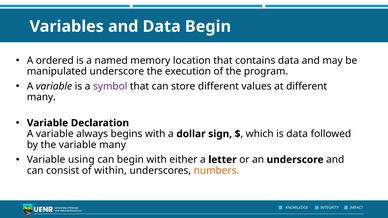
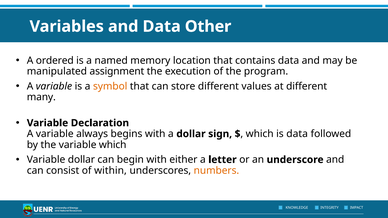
Data Begin: Begin -> Other
manipulated underscore: underscore -> assignment
symbol colour: purple -> orange
variable many: many -> which
Variable using: using -> dollar
